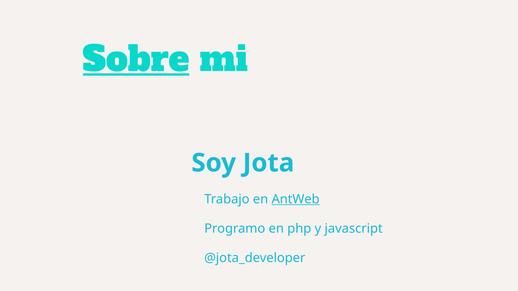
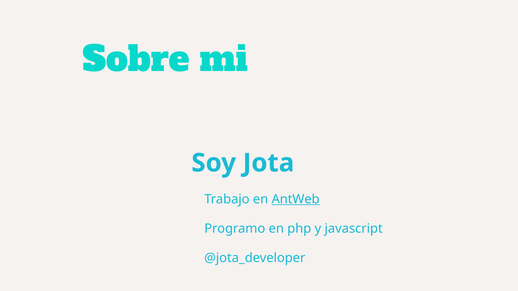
Sobre underline: present -> none
